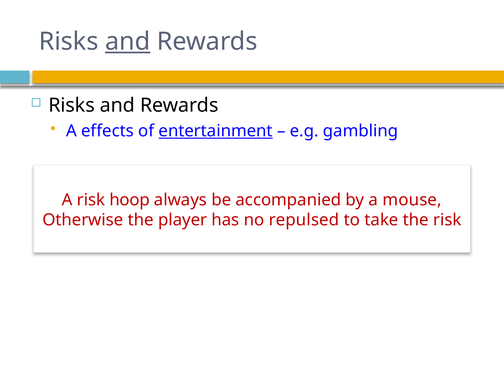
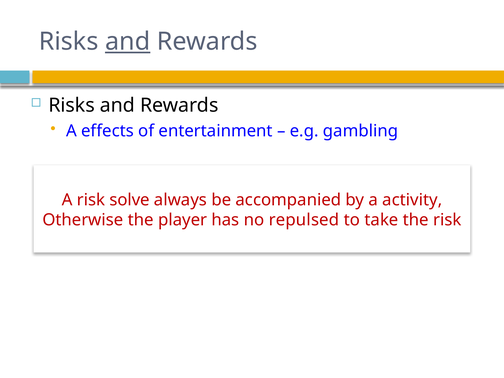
entertainment underline: present -> none
hoop: hoop -> solve
mouse: mouse -> activity
